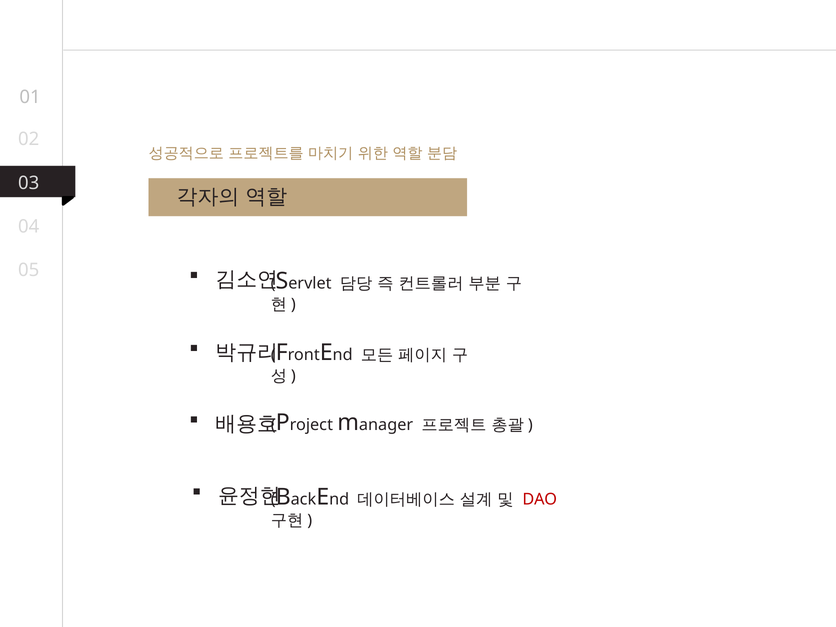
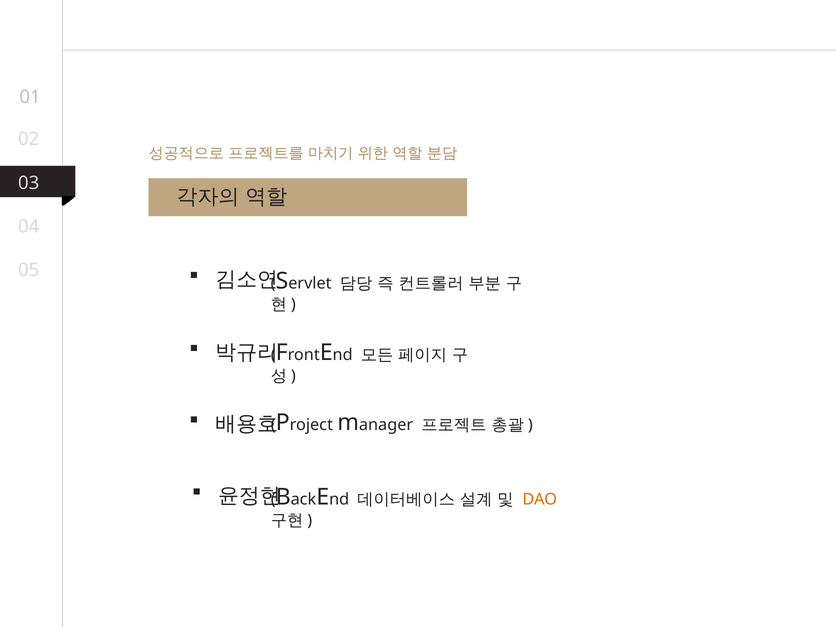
DAO colour: red -> orange
